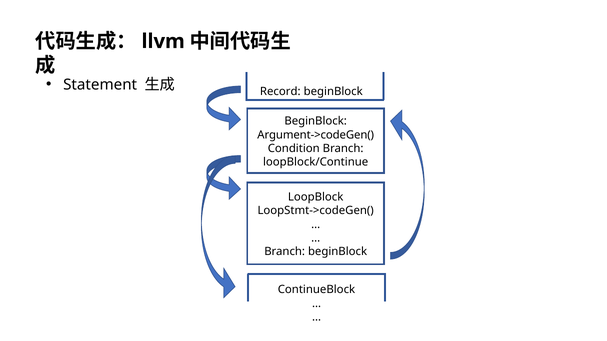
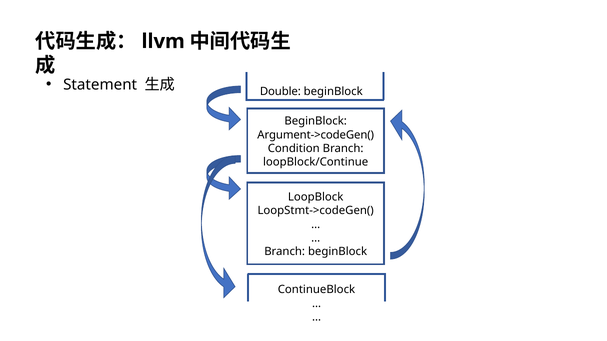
Record: Record -> Double
